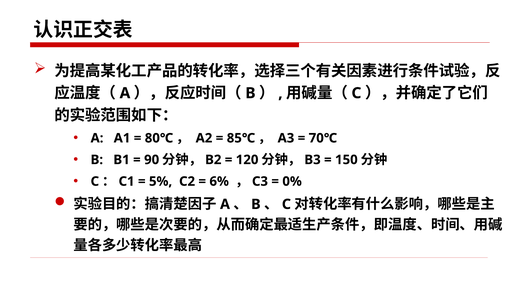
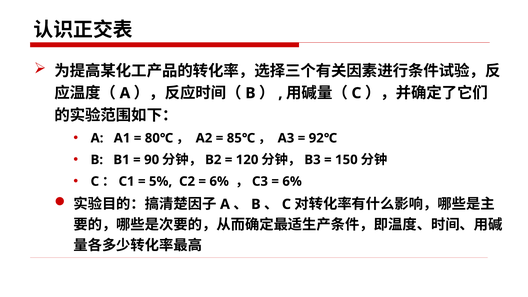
70℃: 70℃ -> 92℃
0% at (292, 181): 0% -> 6%
